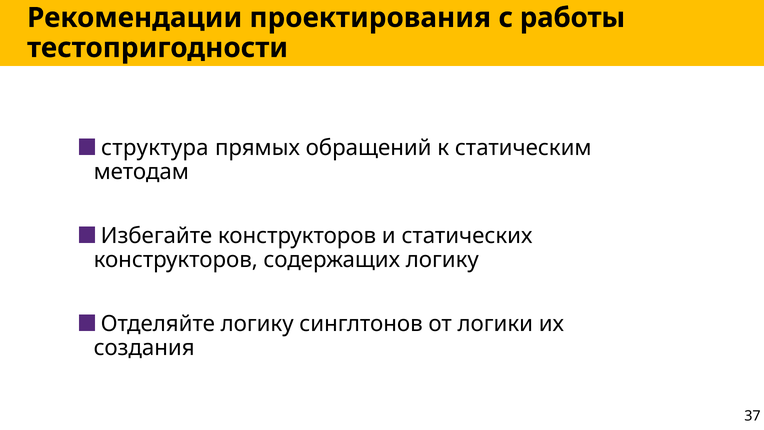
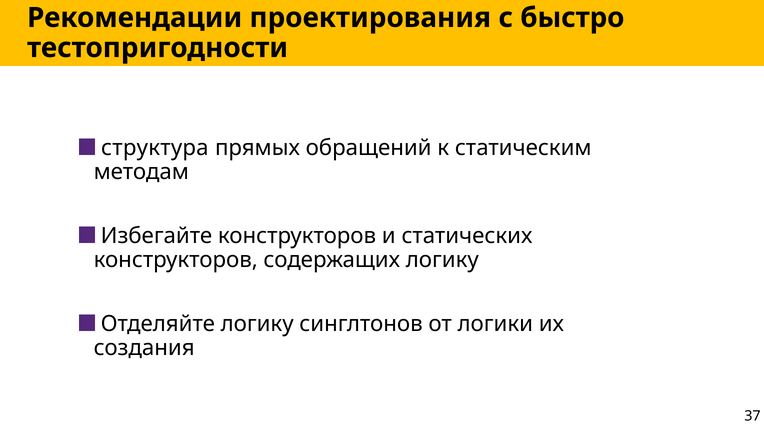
работы: работы -> быстро
